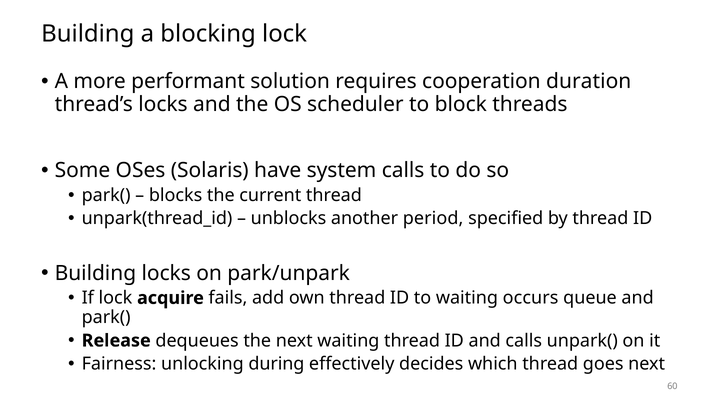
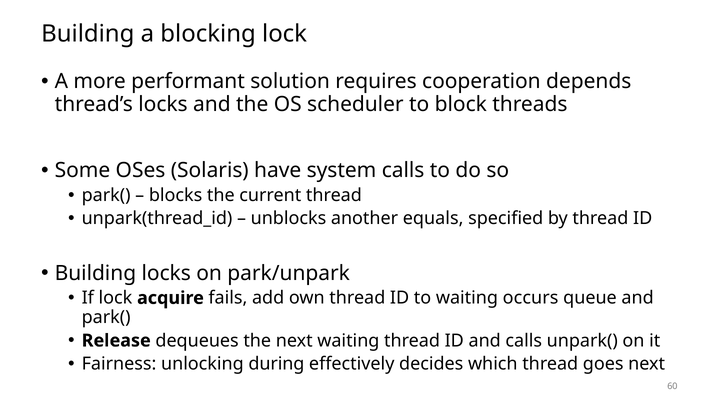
duration: duration -> depends
period: period -> equals
